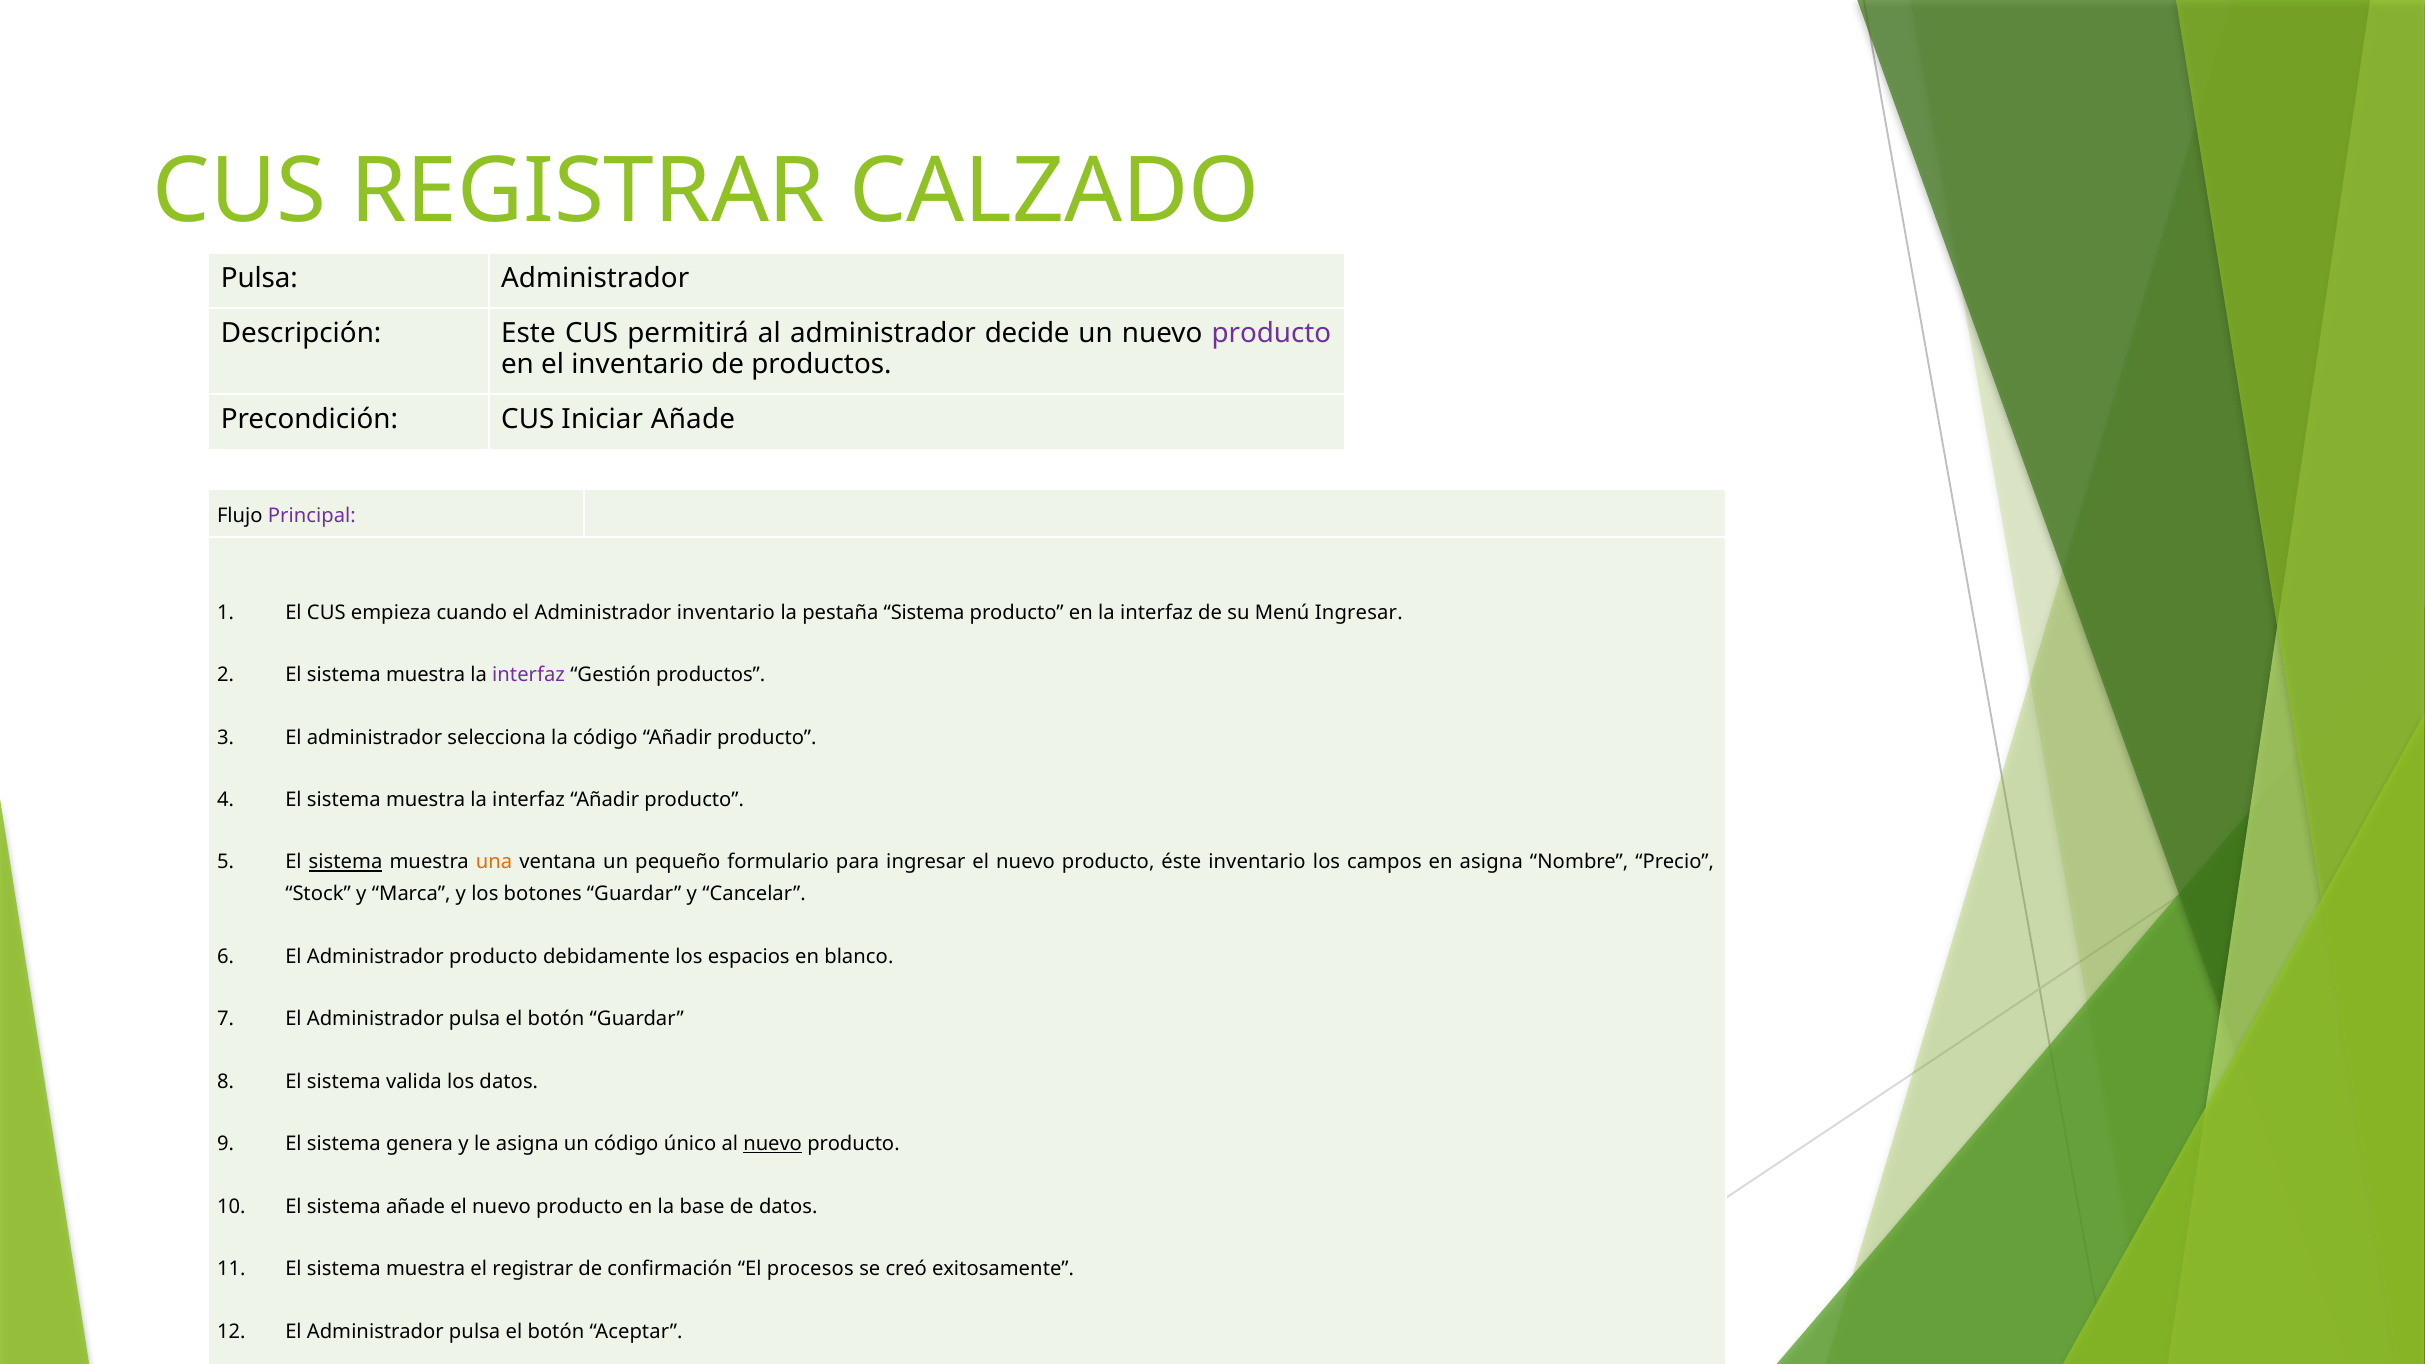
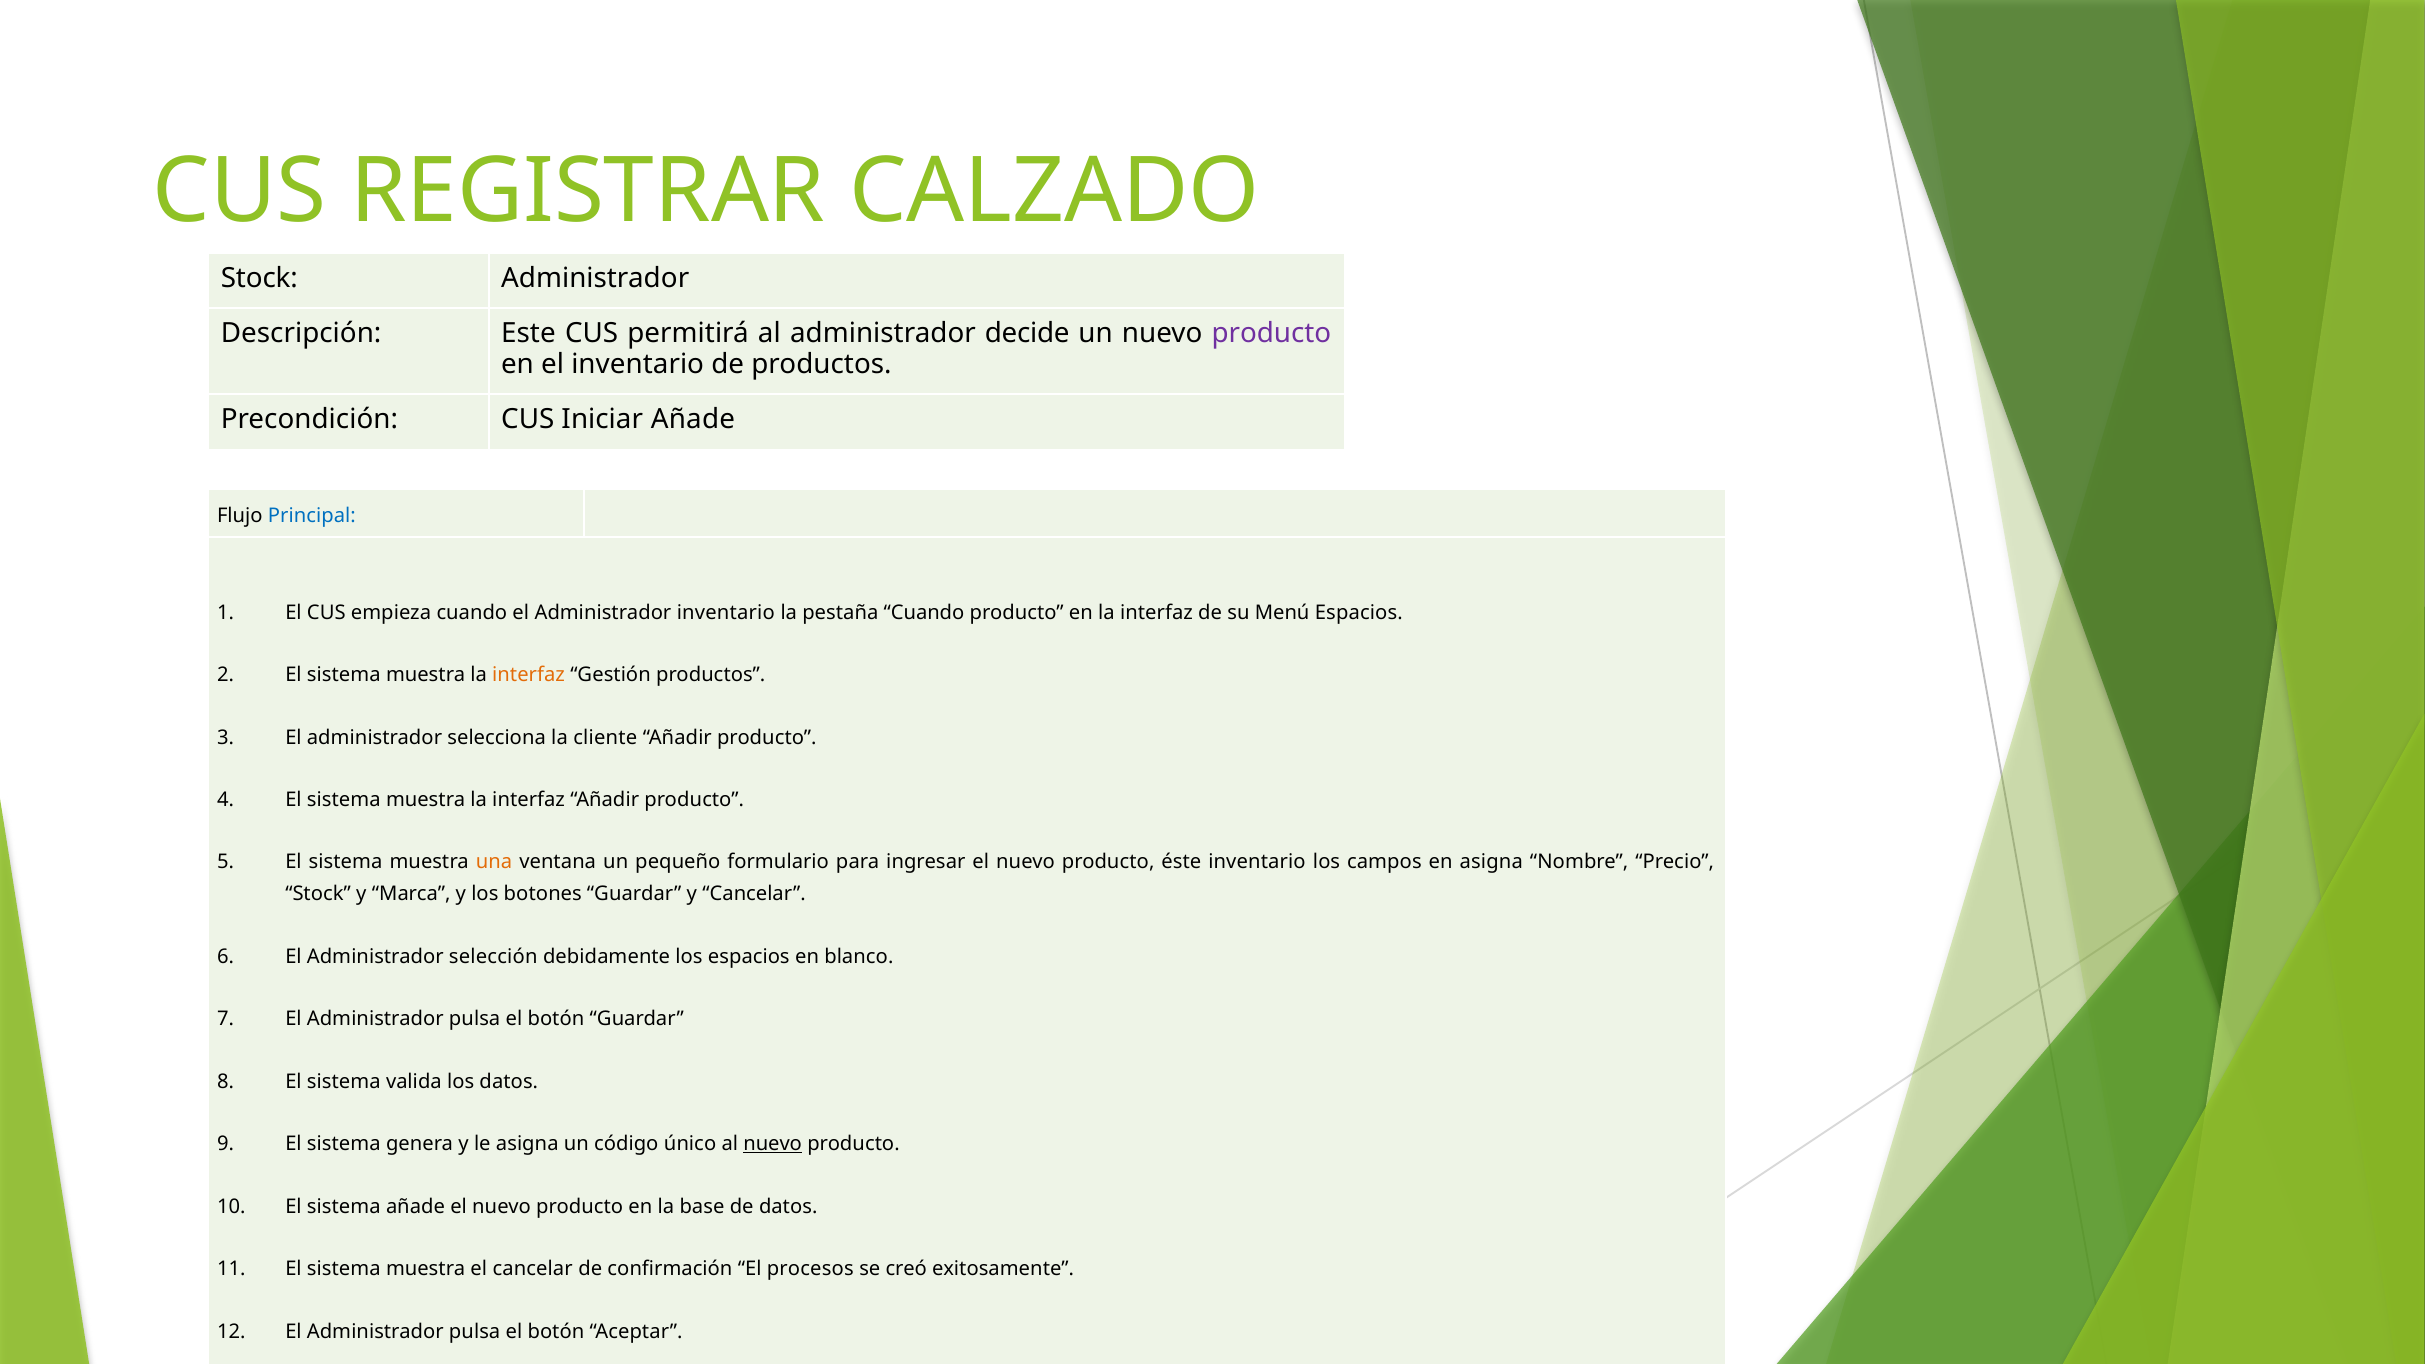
Pulsa at (259, 278): Pulsa -> Stock
Principal colour: purple -> blue
pestaña Sistema: Sistema -> Cuando
Menú Ingresar: Ingresar -> Espacios
interfaz at (529, 675) colour: purple -> orange
la código: código -> cliente
sistema at (345, 862) underline: present -> none
Administrador producto: producto -> selección
el registrar: registrar -> cancelar
